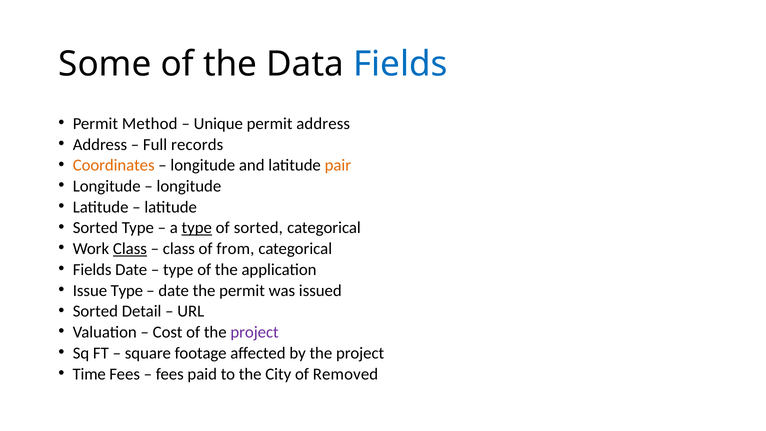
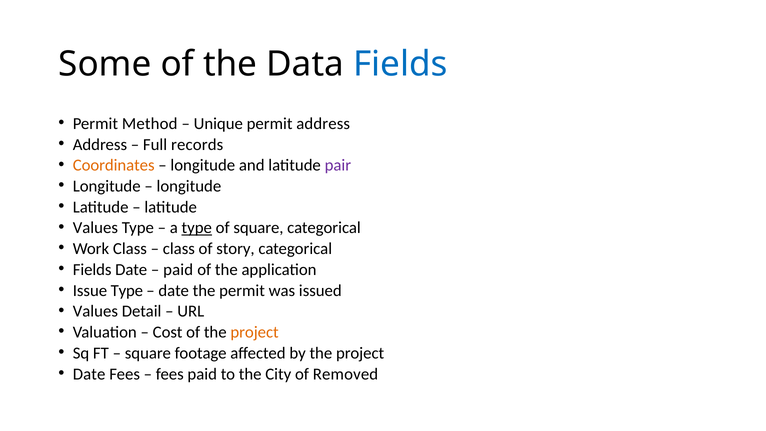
pair colour: orange -> purple
Sorted at (95, 228): Sorted -> Values
of sorted: sorted -> square
Class at (130, 249) underline: present -> none
from: from -> story
type at (178, 270): type -> paid
Sorted at (95, 311): Sorted -> Values
project at (255, 332) colour: purple -> orange
Time at (89, 374): Time -> Date
